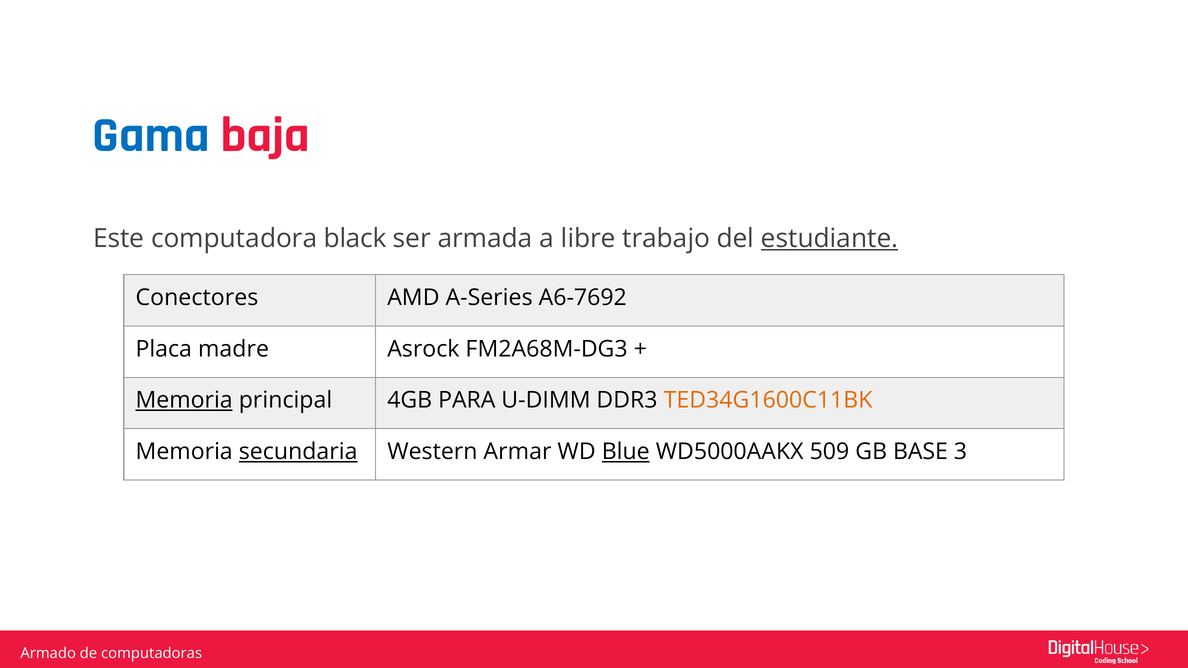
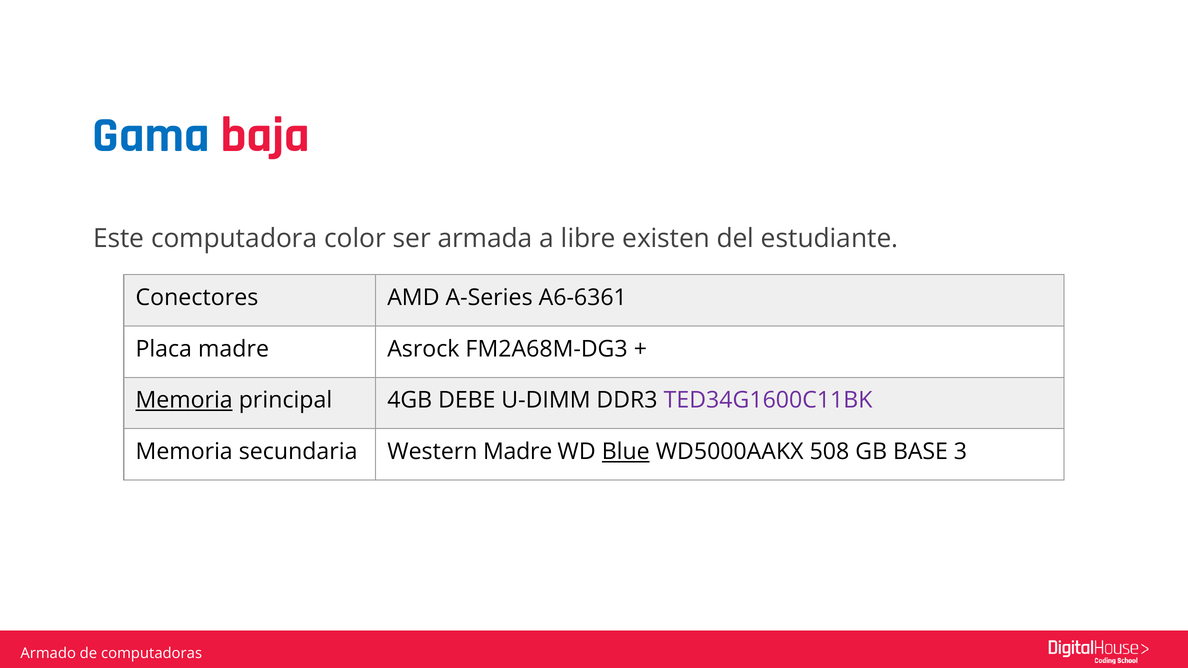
black: black -> color
trabajo: trabajo -> existen
estudiante underline: present -> none
A6-7692: A6-7692 -> A6-6361
PARA: PARA -> DEBE
TED34G1600C11BK colour: orange -> purple
secundaria underline: present -> none
Western Armar: Armar -> Madre
509: 509 -> 508
